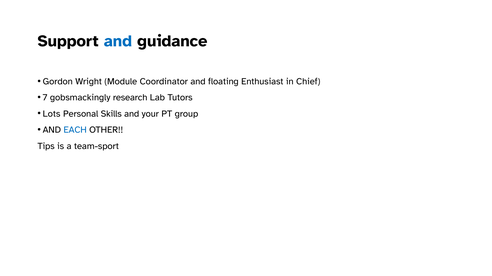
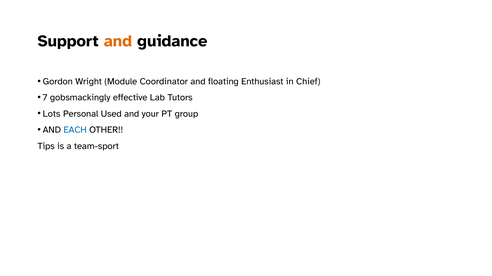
and at (118, 41) colour: blue -> orange
research: research -> effective
Skills: Skills -> Used
